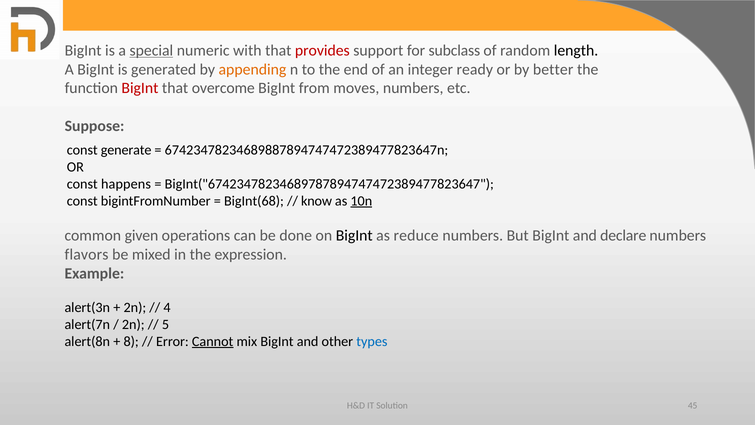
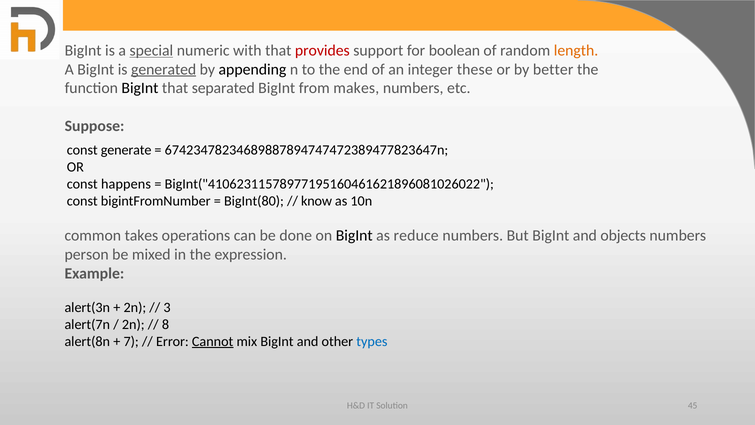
subclass: subclass -> boolean
length colour: black -> orange
generated underline: none -> present
appending colour: orange -> black
ready: ready -> these
BigInt at (140, 88) colour: red -> black
overcome: overcome -> separated
moves: moves -> makes
BigInt("67423478234689787894747472389477823647: BigInt("67423478234689787894747472389477823647 -> BigInt("41062311578977195160461621896081026022
BigInt(68: BigInt(68 -> BigInt(80
10n underline: present -> none
given: given -> takes
declare: declare -> objects
flavors: flavors -> person
4: 4 -> 3
5: 5 -> 8
8: 8 -> 7
